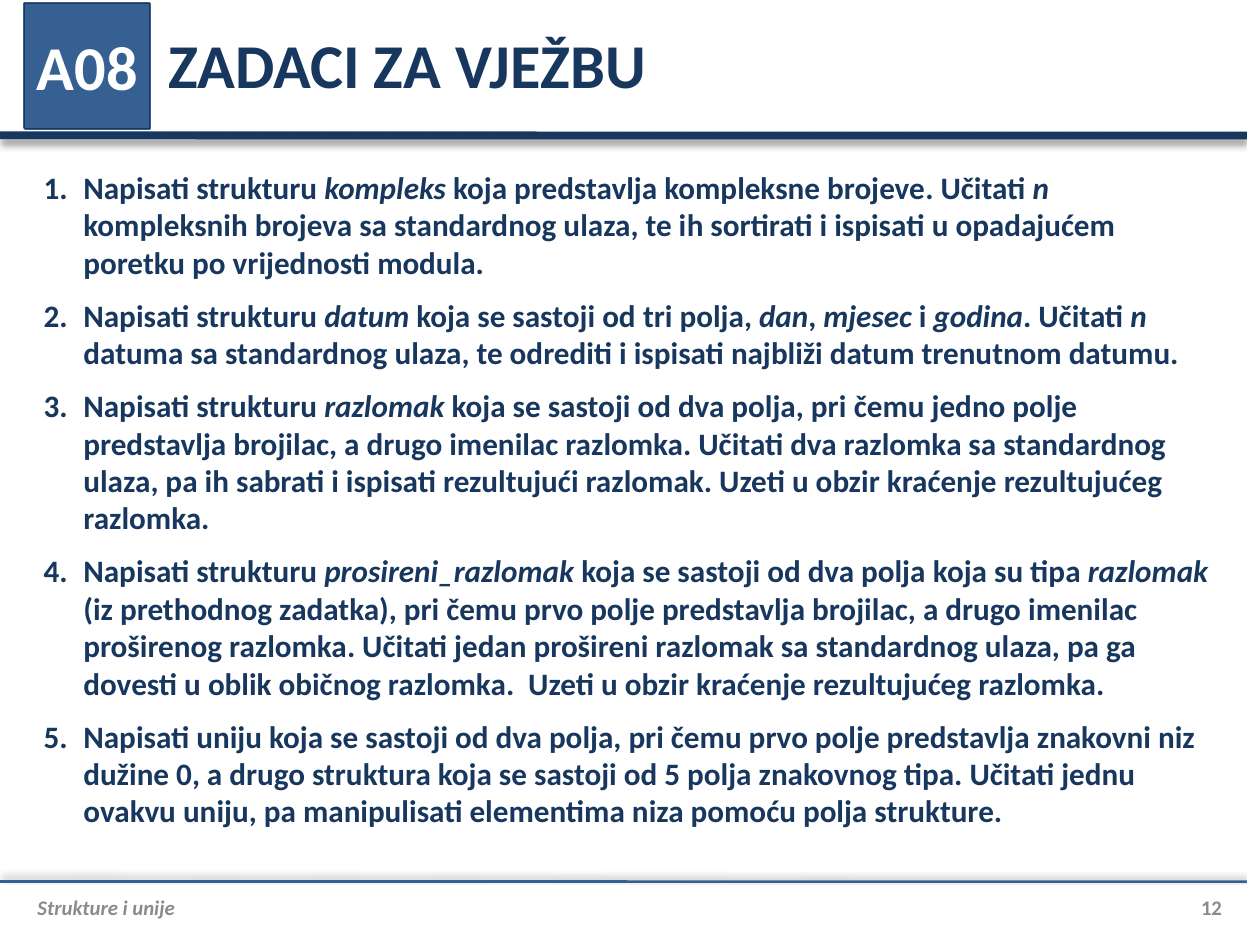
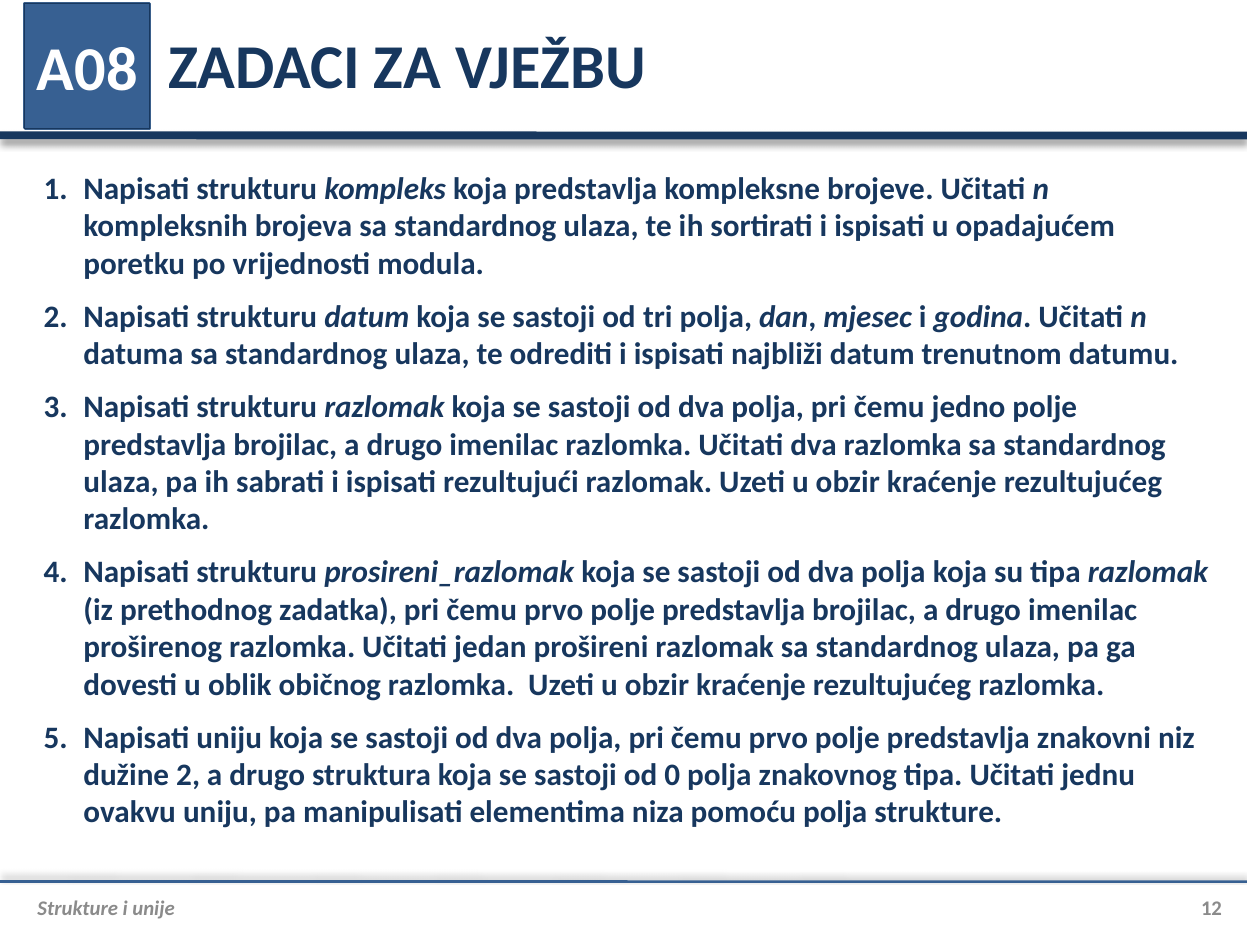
dužine 0: 0 -> 2
od 5: 5 -> 0
